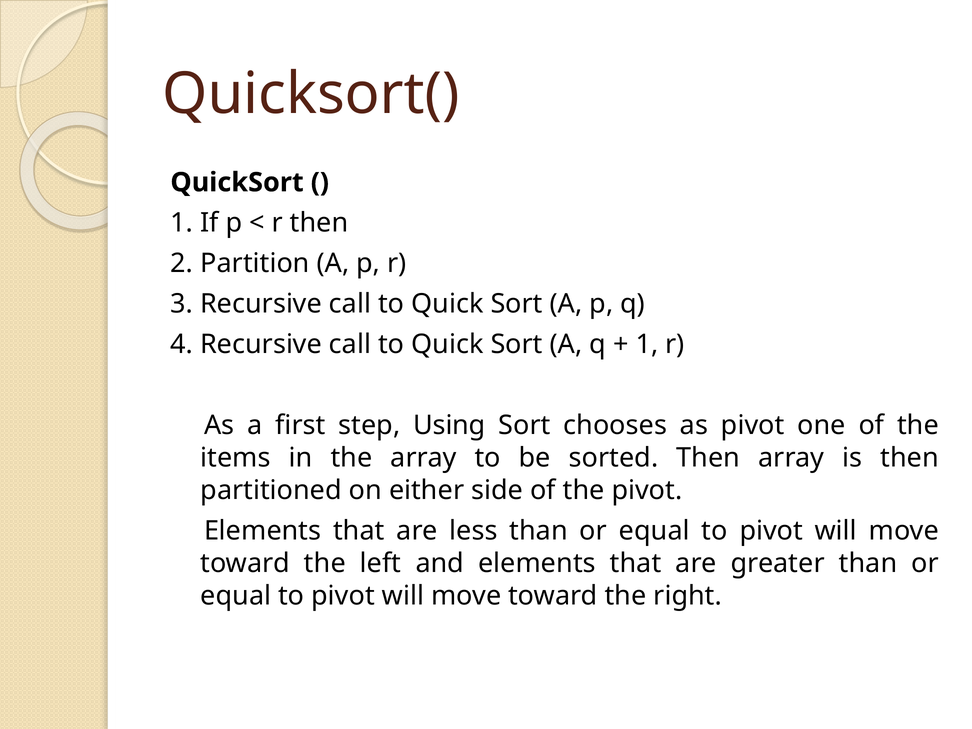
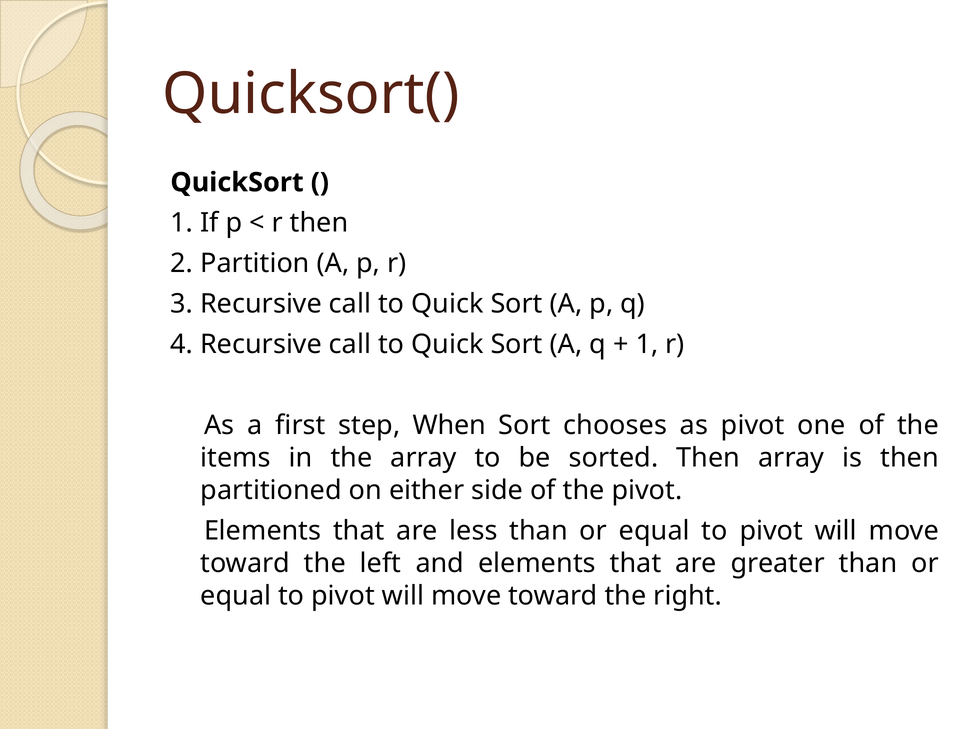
Using: Using -> When
